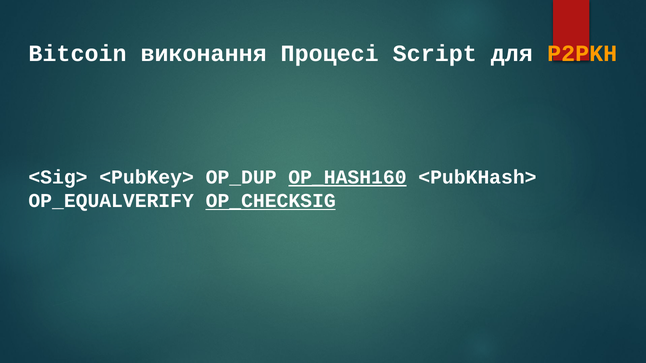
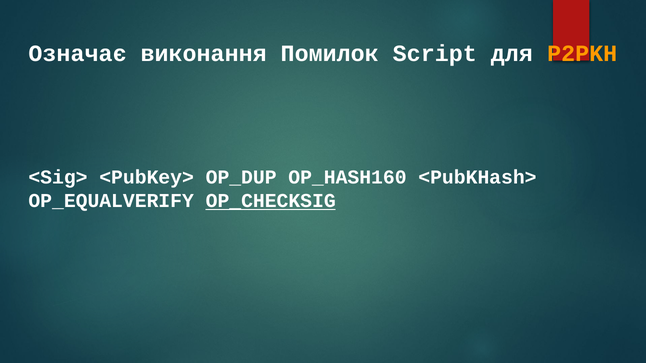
Bitcoin: Bitcoin -> Означає
Процесі: Процесі -> Помилок
OP_HASH160 underline: present -> none
